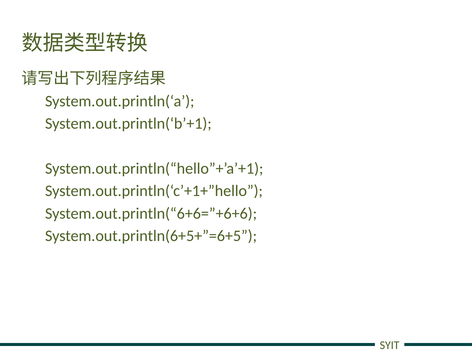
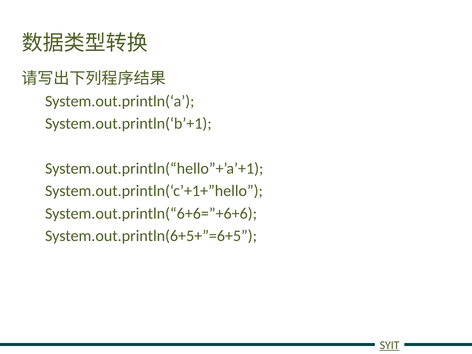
SYIT underline: none -> present
